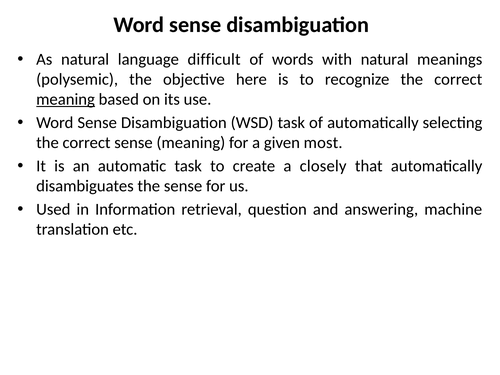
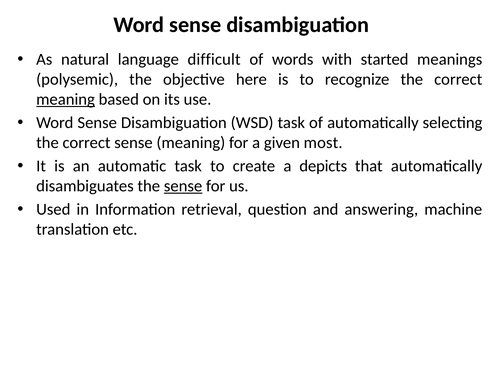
with natural: natural -> started
closely: closely -> depicts
sense at (183, 186) underline: none -> present
